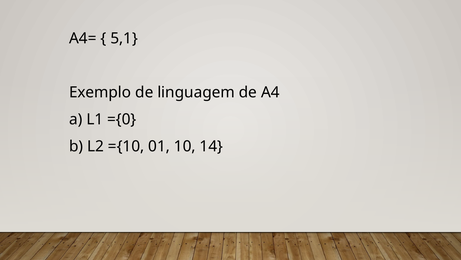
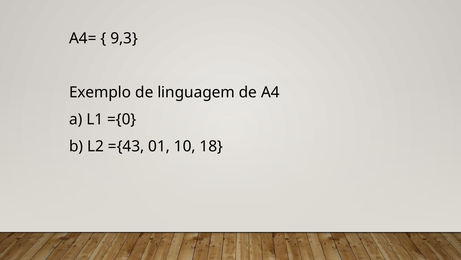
5,1: 5,1 -> 9,3
={10: ={10 -> ={43
14: 14 -> 18
